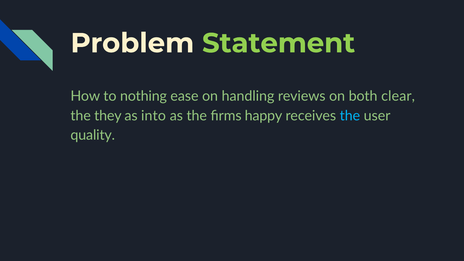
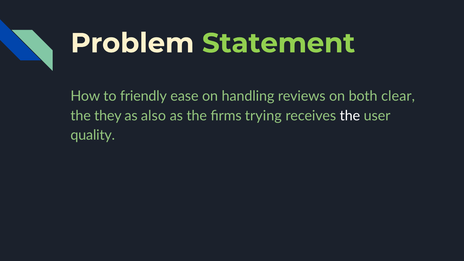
nothing: nothing -> friendly
into: into -> also
happy: happy -> trying
the at (350, 116) colour: light blue -> white
